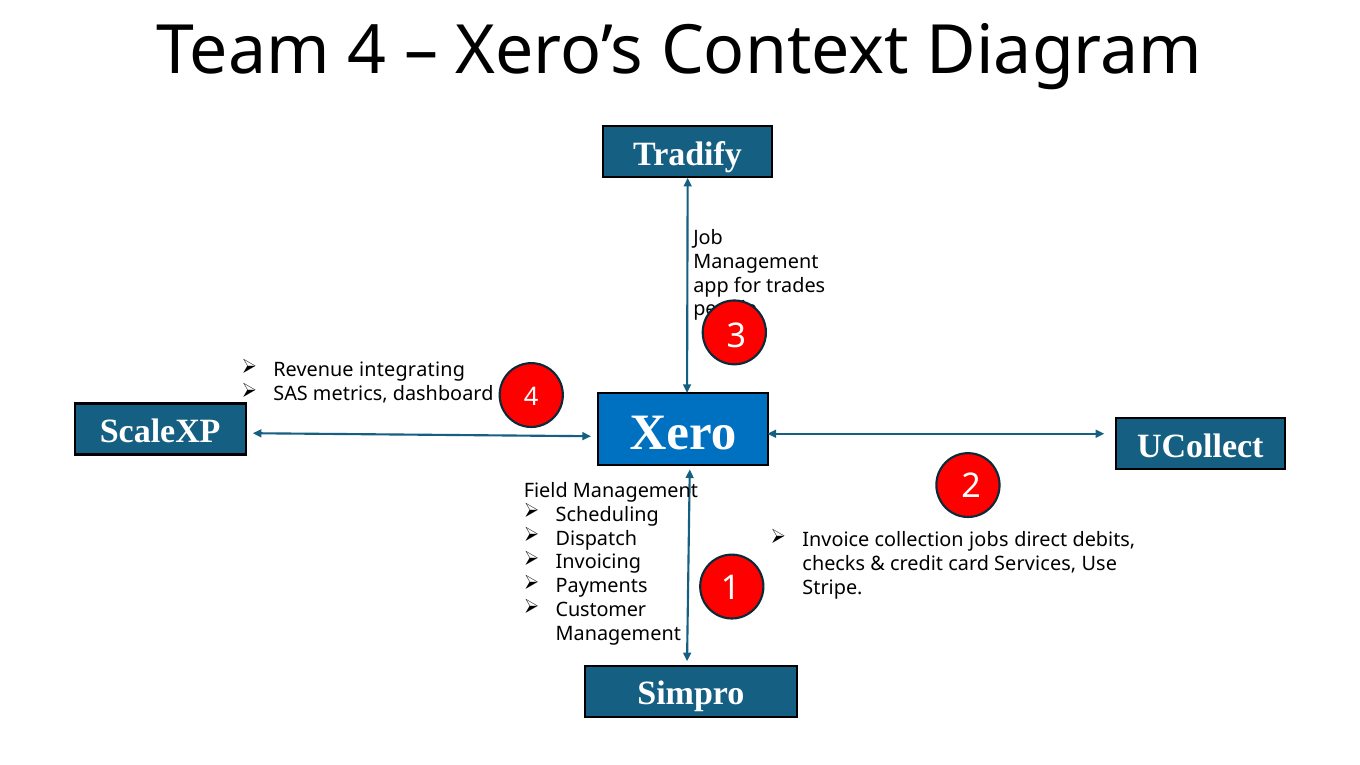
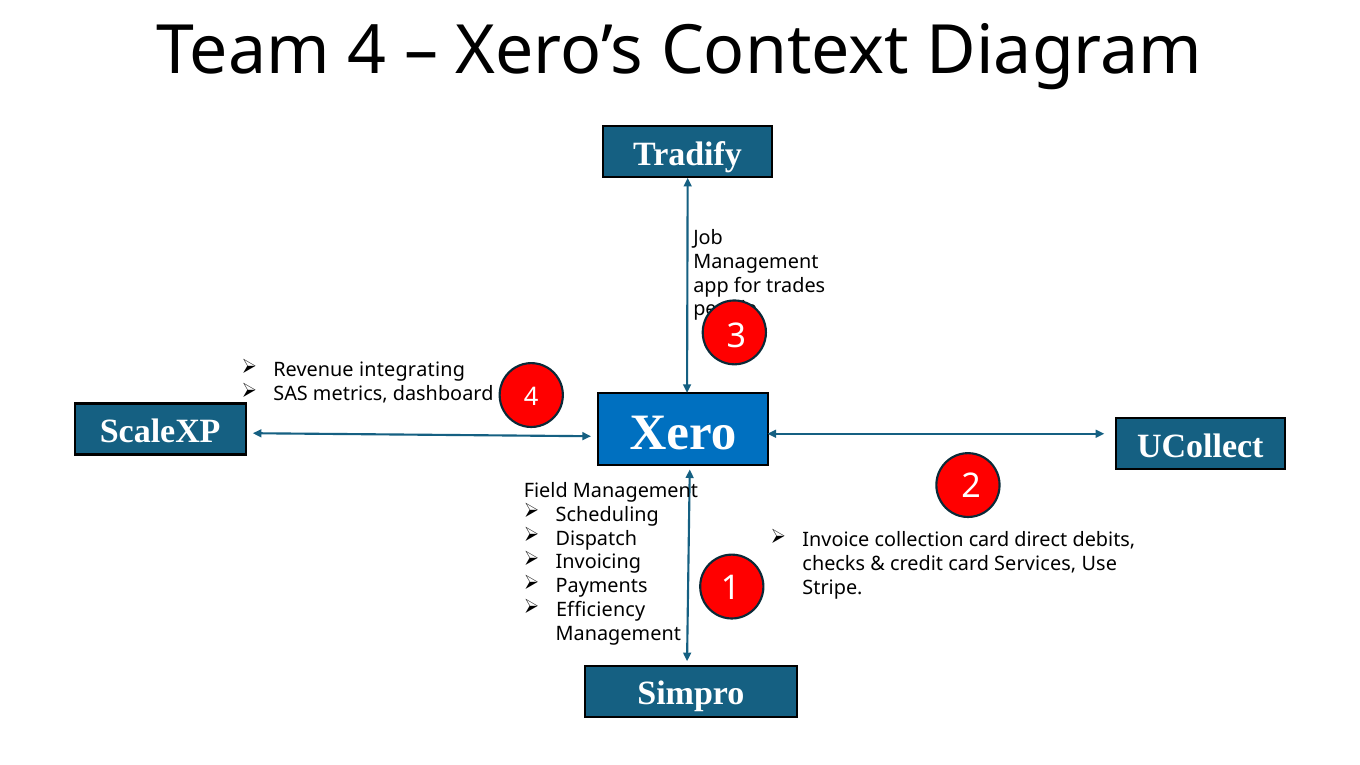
collection jobs: jobs -> card
Customer: Customer -> Efficiency
